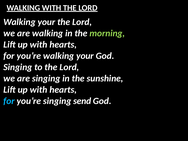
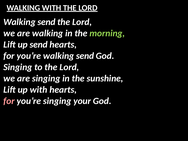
your at (46, 22): your -> send
with at (39, 45): with -> send
you’re walking your: your -> send
for at (9, 101) colour: light blue -> pink
send: send -> your
